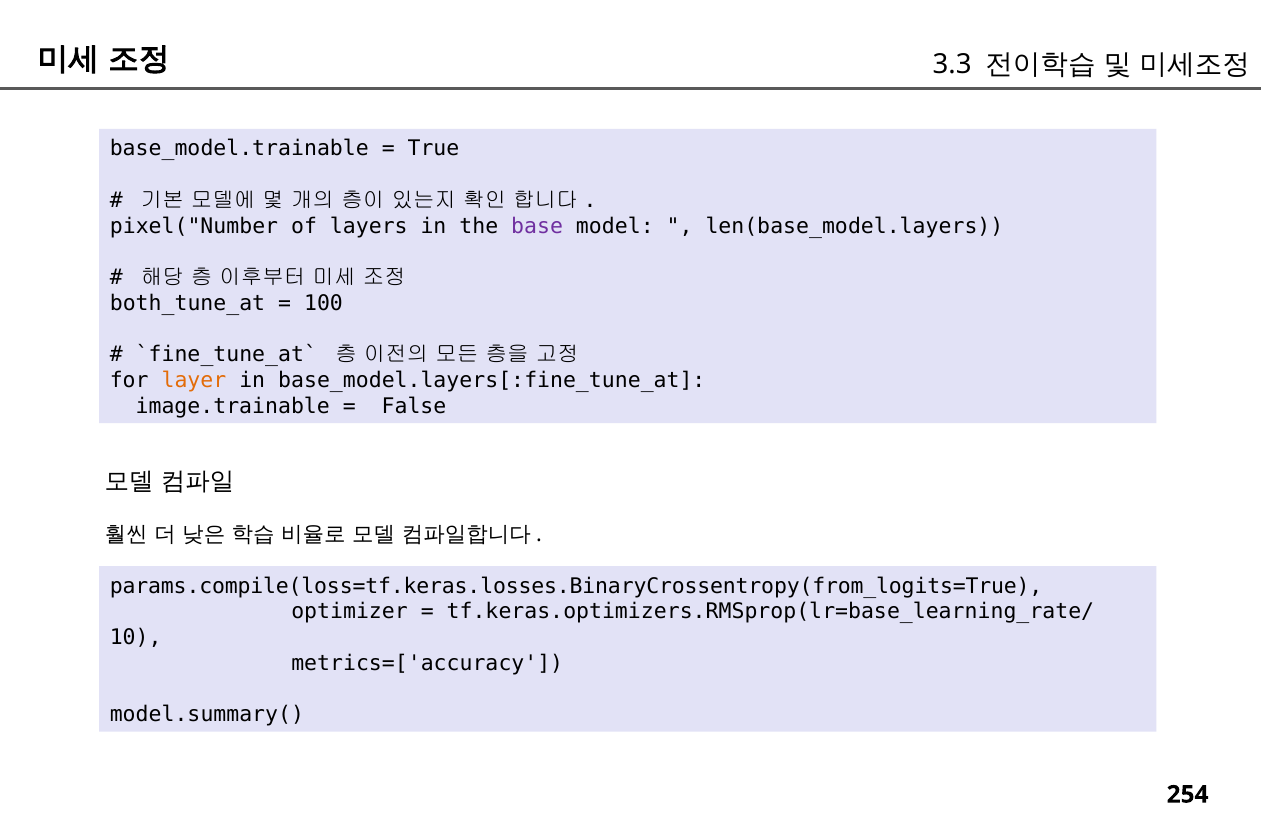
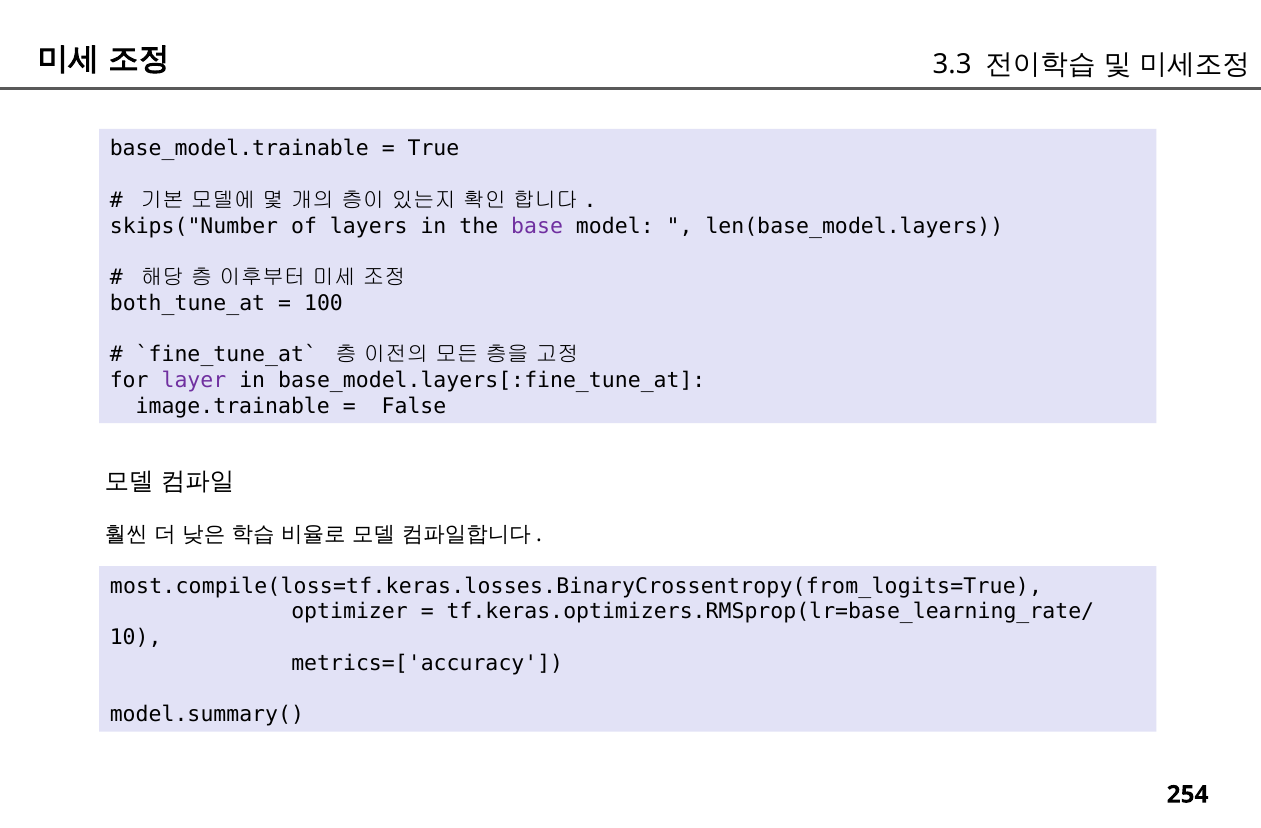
pixel("Number: pixel("Number -> skips("Number
layer colour: orange -> purple
params.compile(loss=tf.keras.losses.BinaryCrossentropy(from_logits=True: params.compile(loss=tf.keras.losses.BinaryCrossentropy(from_logits=True -> most.compile(loss=tf.keras.losses.BinaryCrossentropy(from_logits=True
